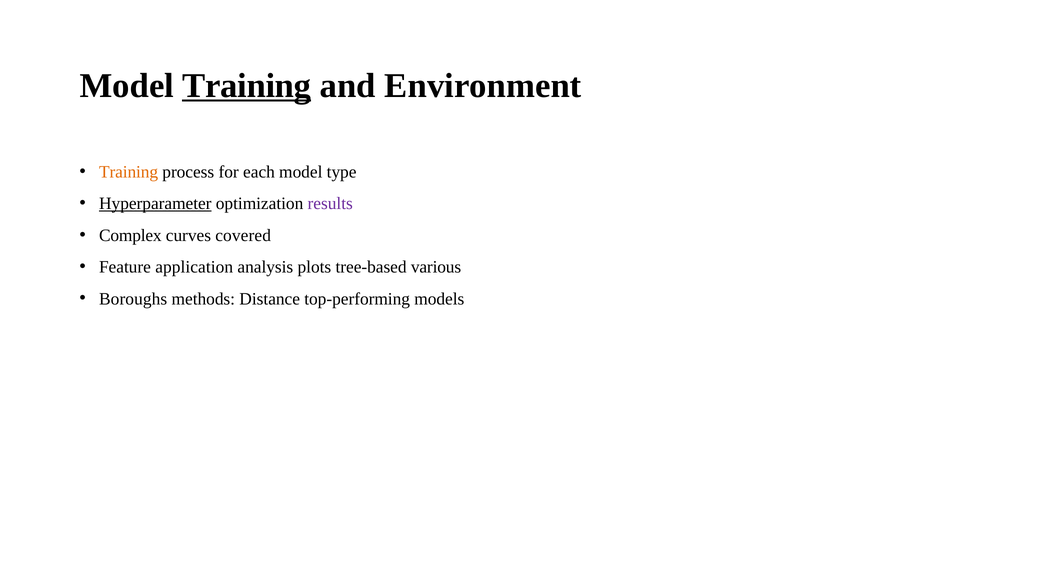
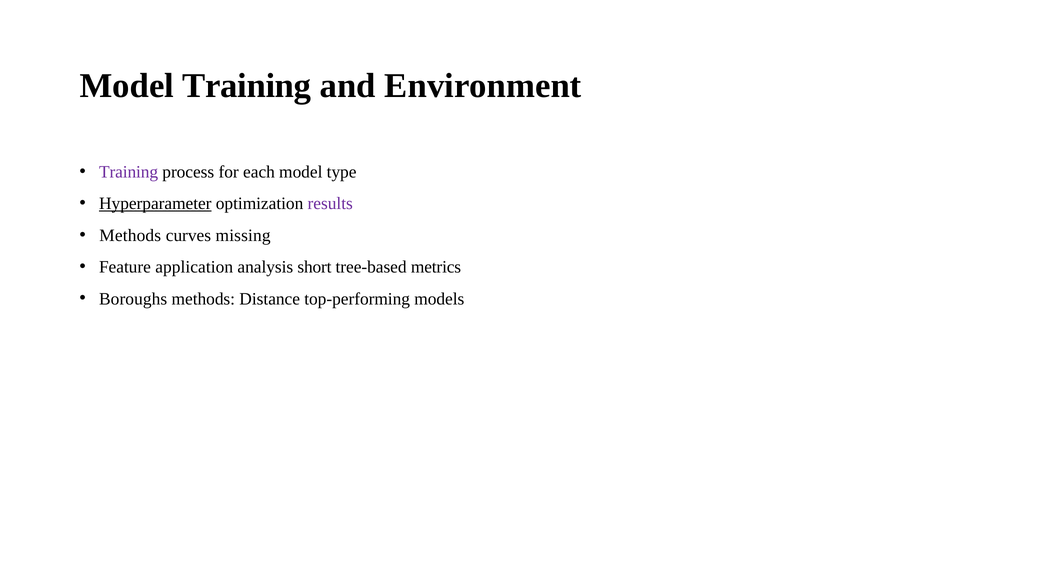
Training at (247, 86) underline: present -> none
Training at (129, 172) colour: orange -> purple
Complex at (130, 235): Complex -> Methods
covered: covered -> missing
plots: plots -> short
various: various -> metrics
